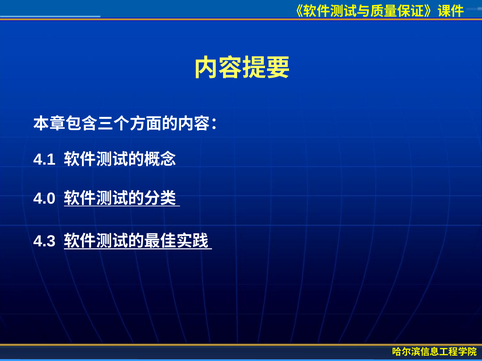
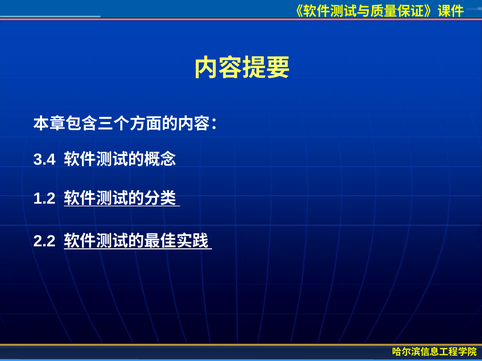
4.1: 4.1 -> 3.4
4.0: 4.0 -> 1.2
4.3: 4.3 -> 2.2
